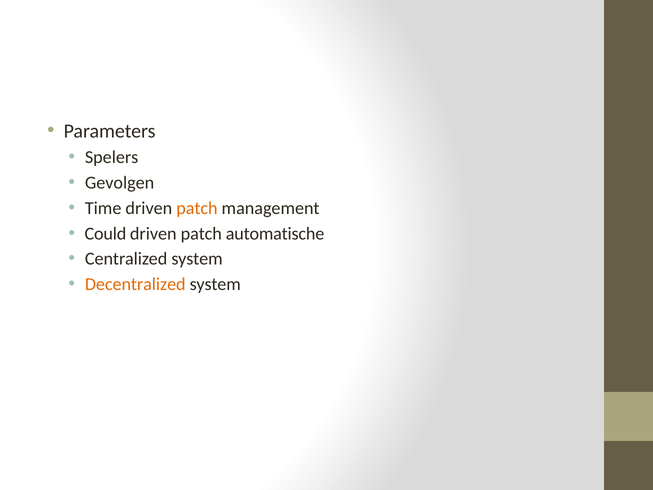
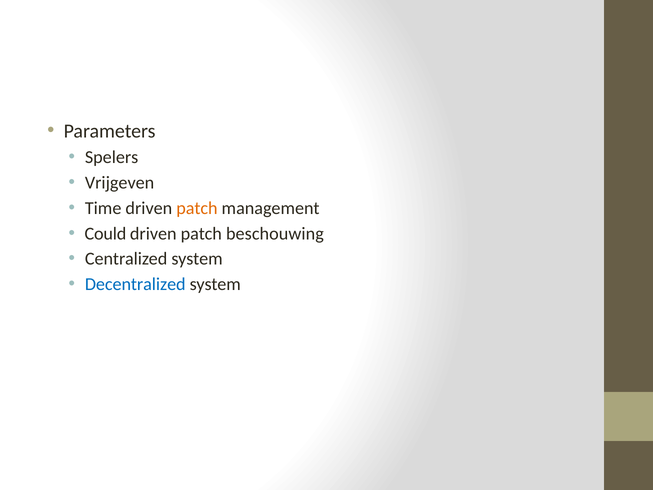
Gevolgen: Gevolgen -> Vrijgeven
automatische: automatische -> beschouwing
Decentralized colour: orange -> blue
